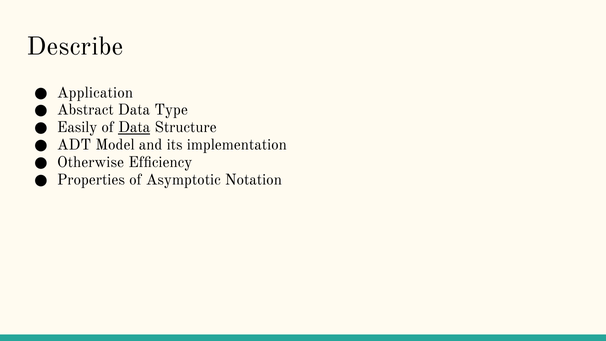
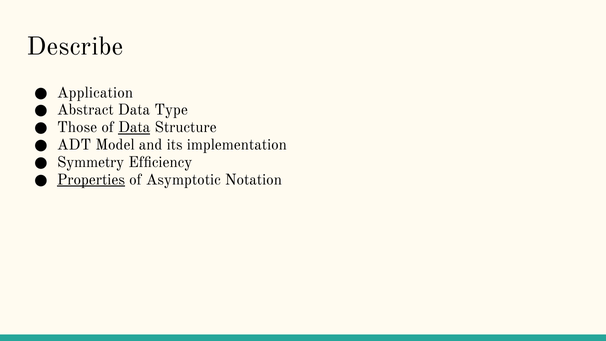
Easily: Easily -> Those
Otherwise: Otherwise -> Symmetry
Properties underline: none -> present
